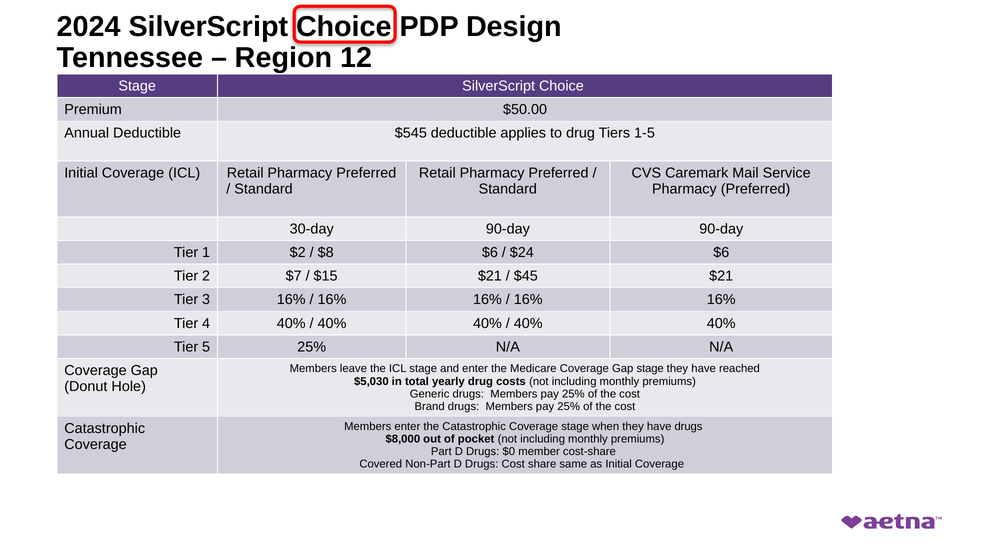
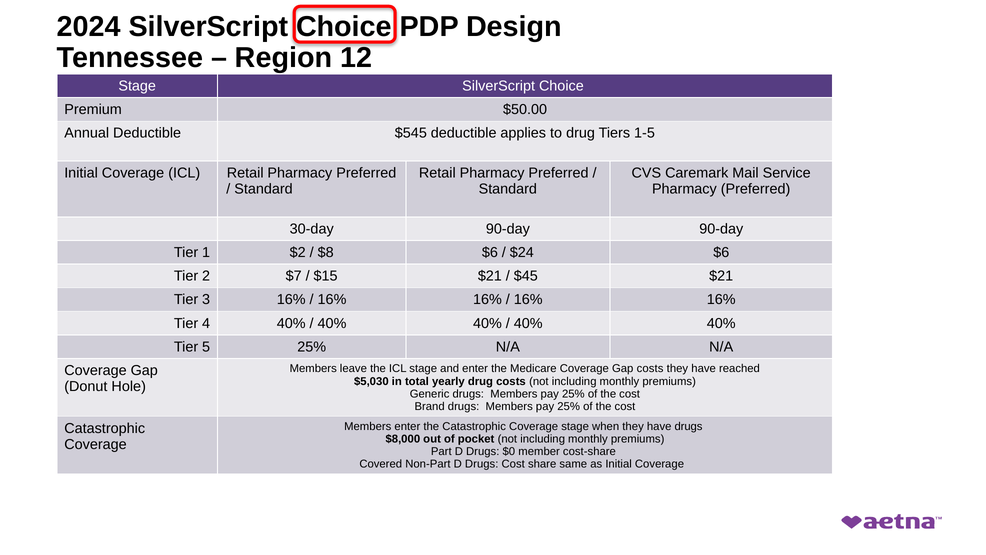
Gap stage: stage -> costs
